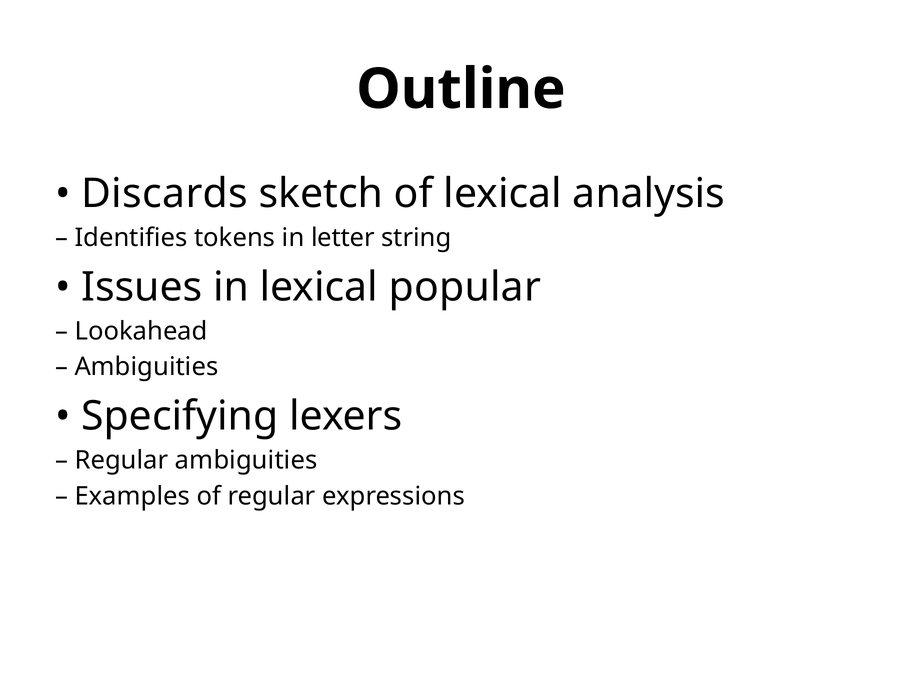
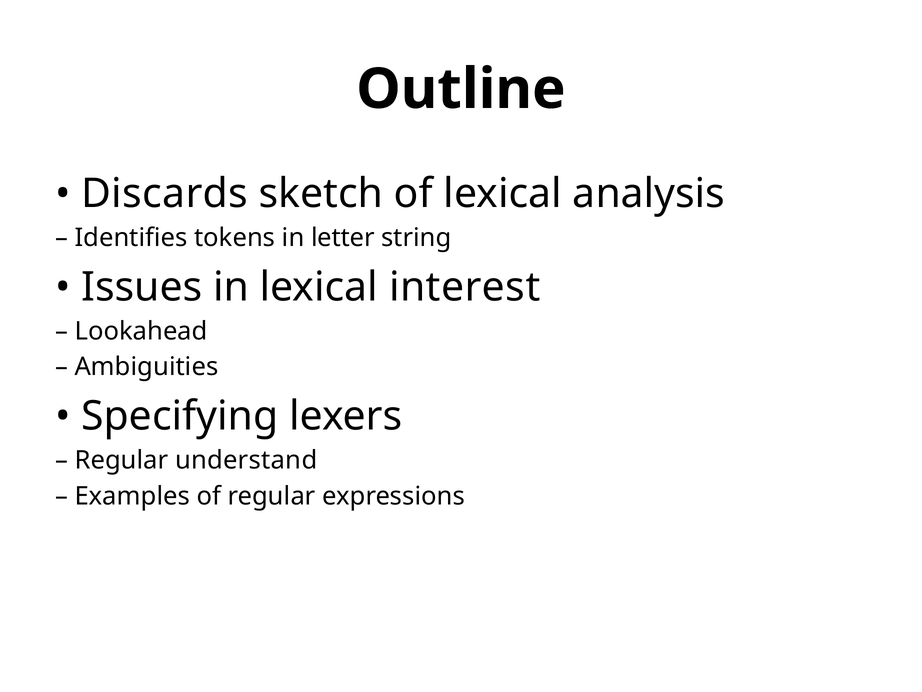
popular: popular -> interest
Regular ambiguities: ambiguities -> understand
